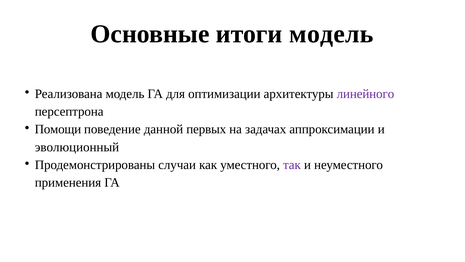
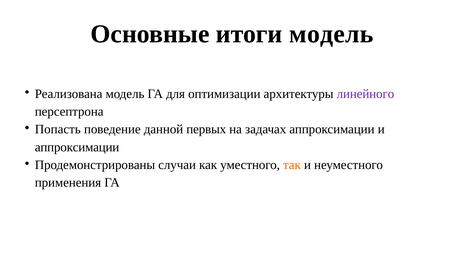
Помощи: Помощи -> Попасть
эволюционный at (77, 147): эволюционный -> аппроксимации
так colour: purple -> orange
